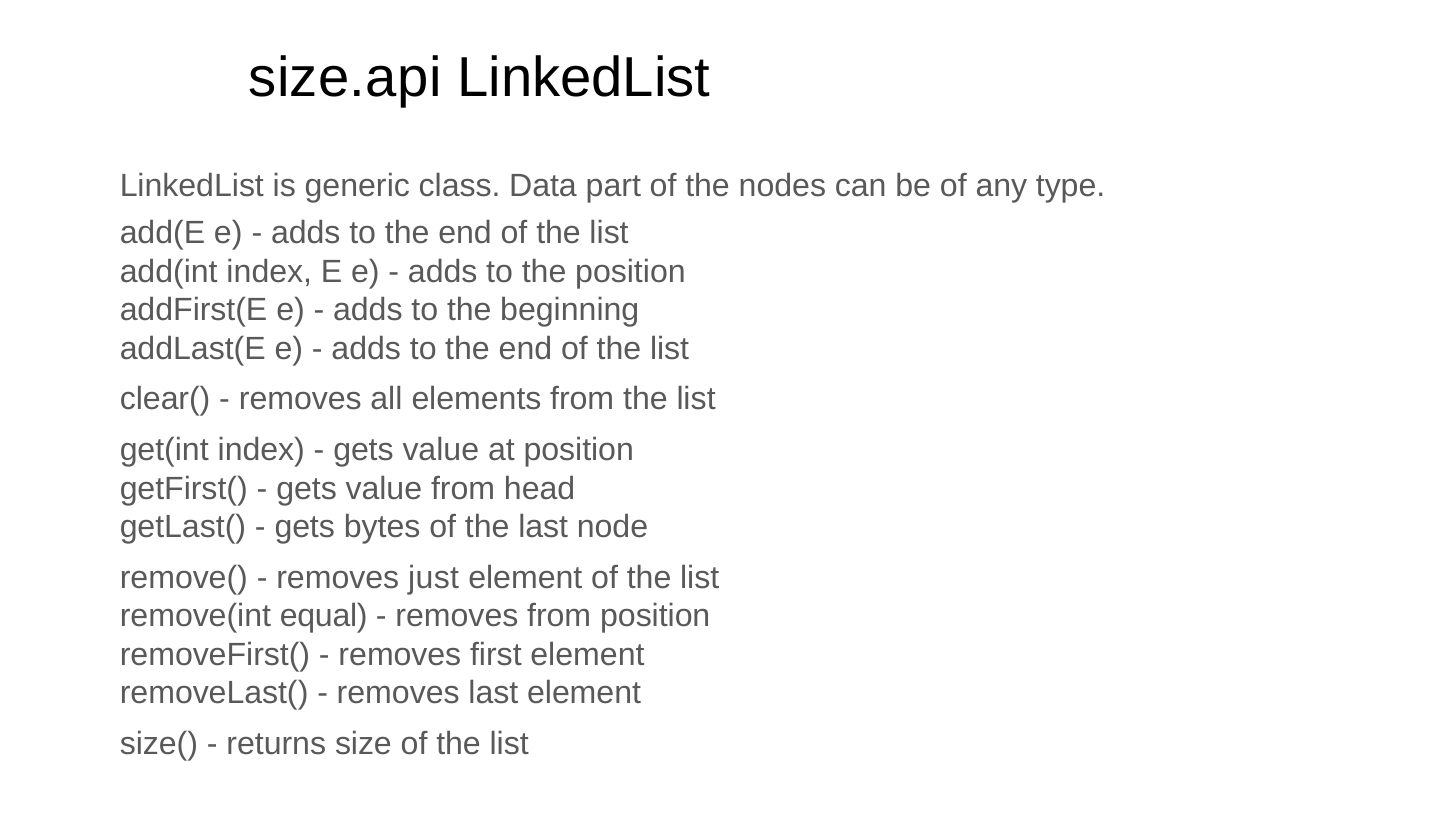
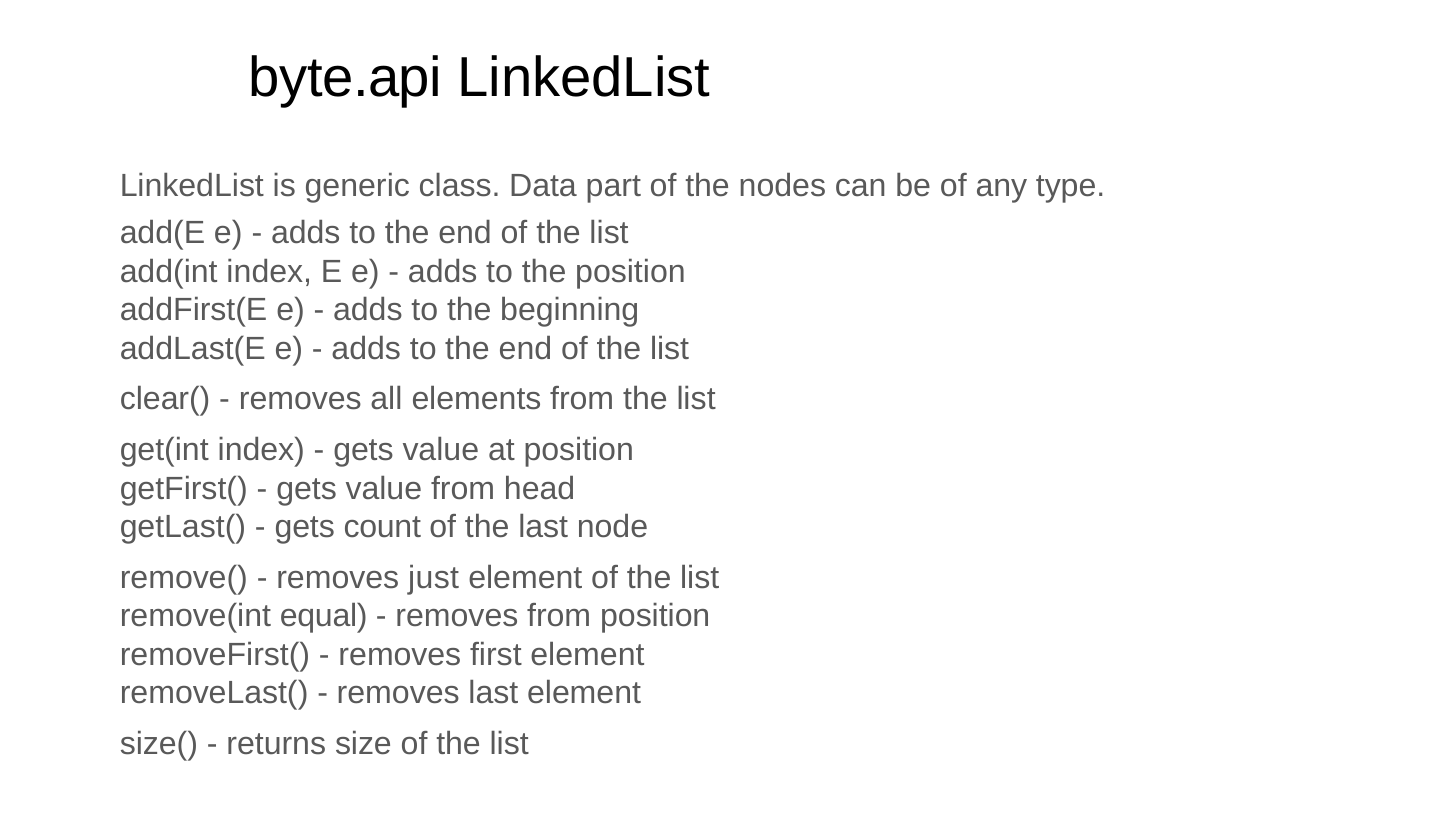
size.api: size.api -> byte.api
bytes: bytes -> count
